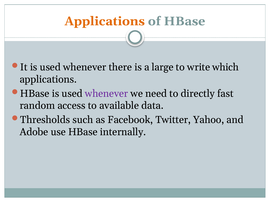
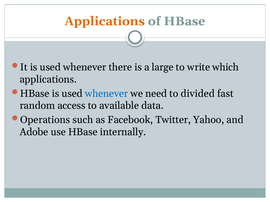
whenever at (107, 94) colour: purple -> blue
directly: directly -> divided
Thresholds: Thresholds -> Operations
